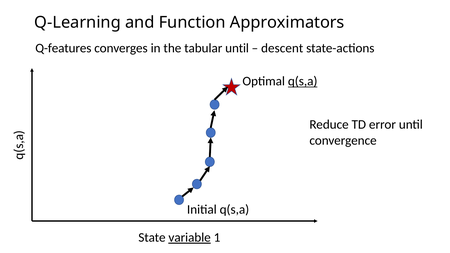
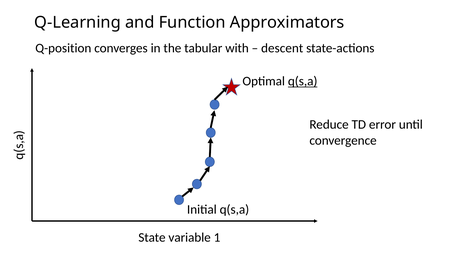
Q-features: Q-features -> Q-position
tabular until: until -> with
variable underline: present -> none
